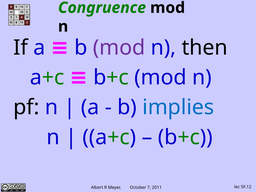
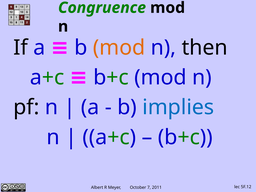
mod at (119, 48) colour: purple -> orange
